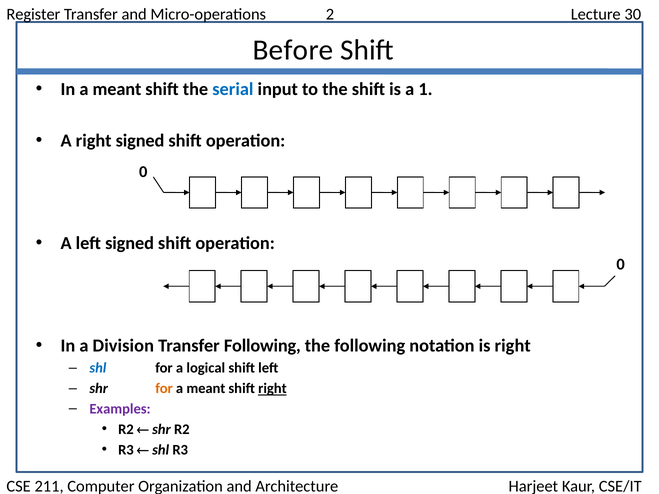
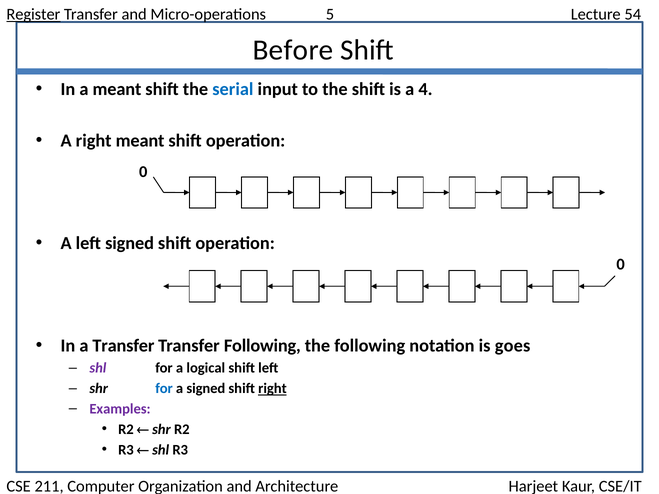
Register underline: none -> present
2: 2 -> 5
30: 30 -> 54
1: 1 -> 4
right signed: signed -> meant
a Division: Division -> Transfer
is right: right -> goes
shl at (98, 368) colour: blue -> purple
for at (164, 389) colour: orange -> blue
meant at (206, 389): meant -> signed
